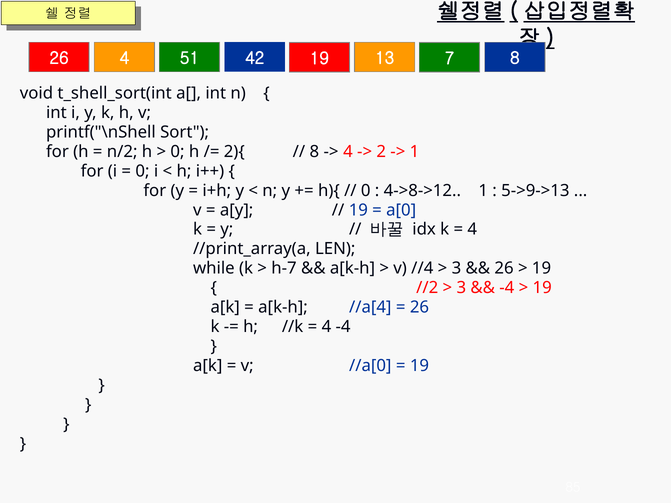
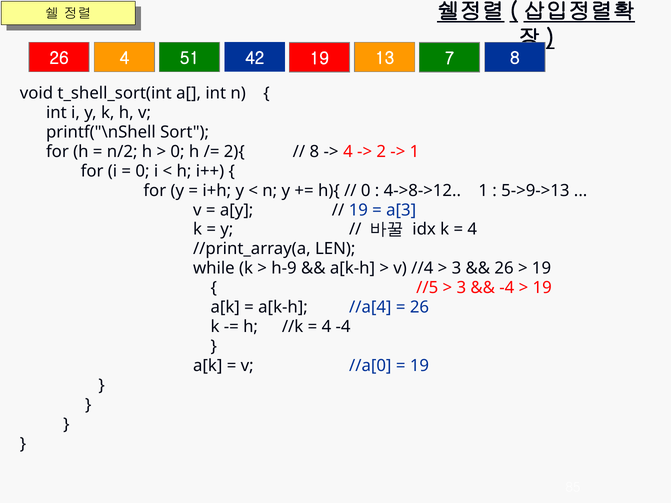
a[0: a[0 -> a[3
h-7: h-7 -> h-9
//2: //2 -> //5
